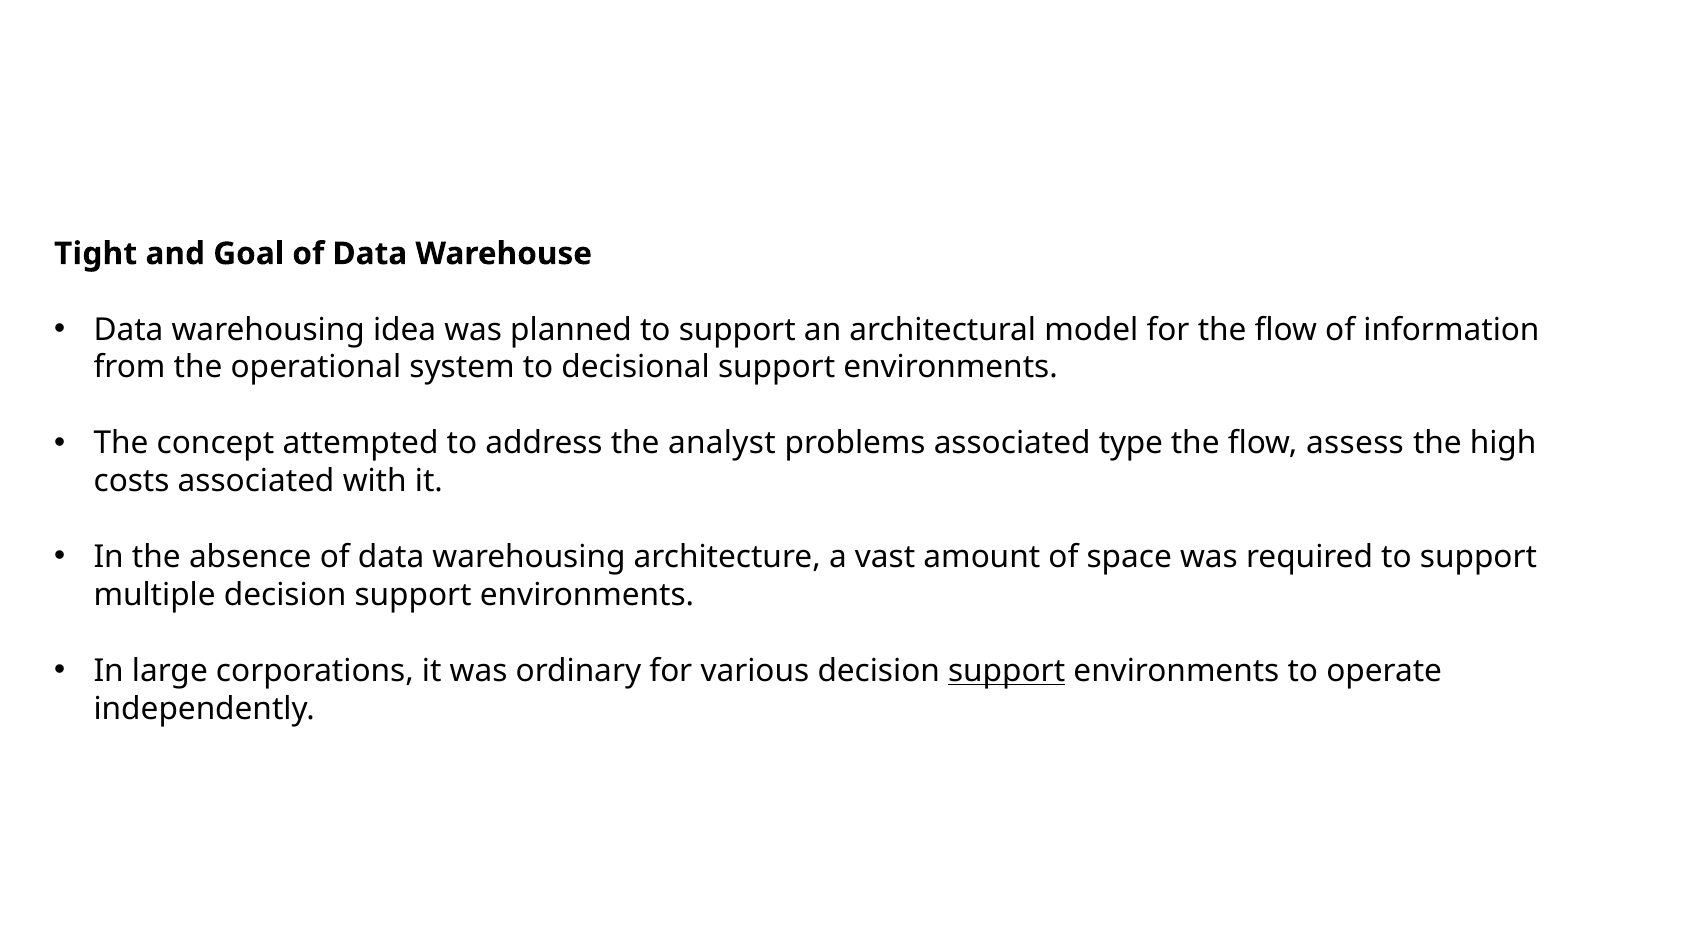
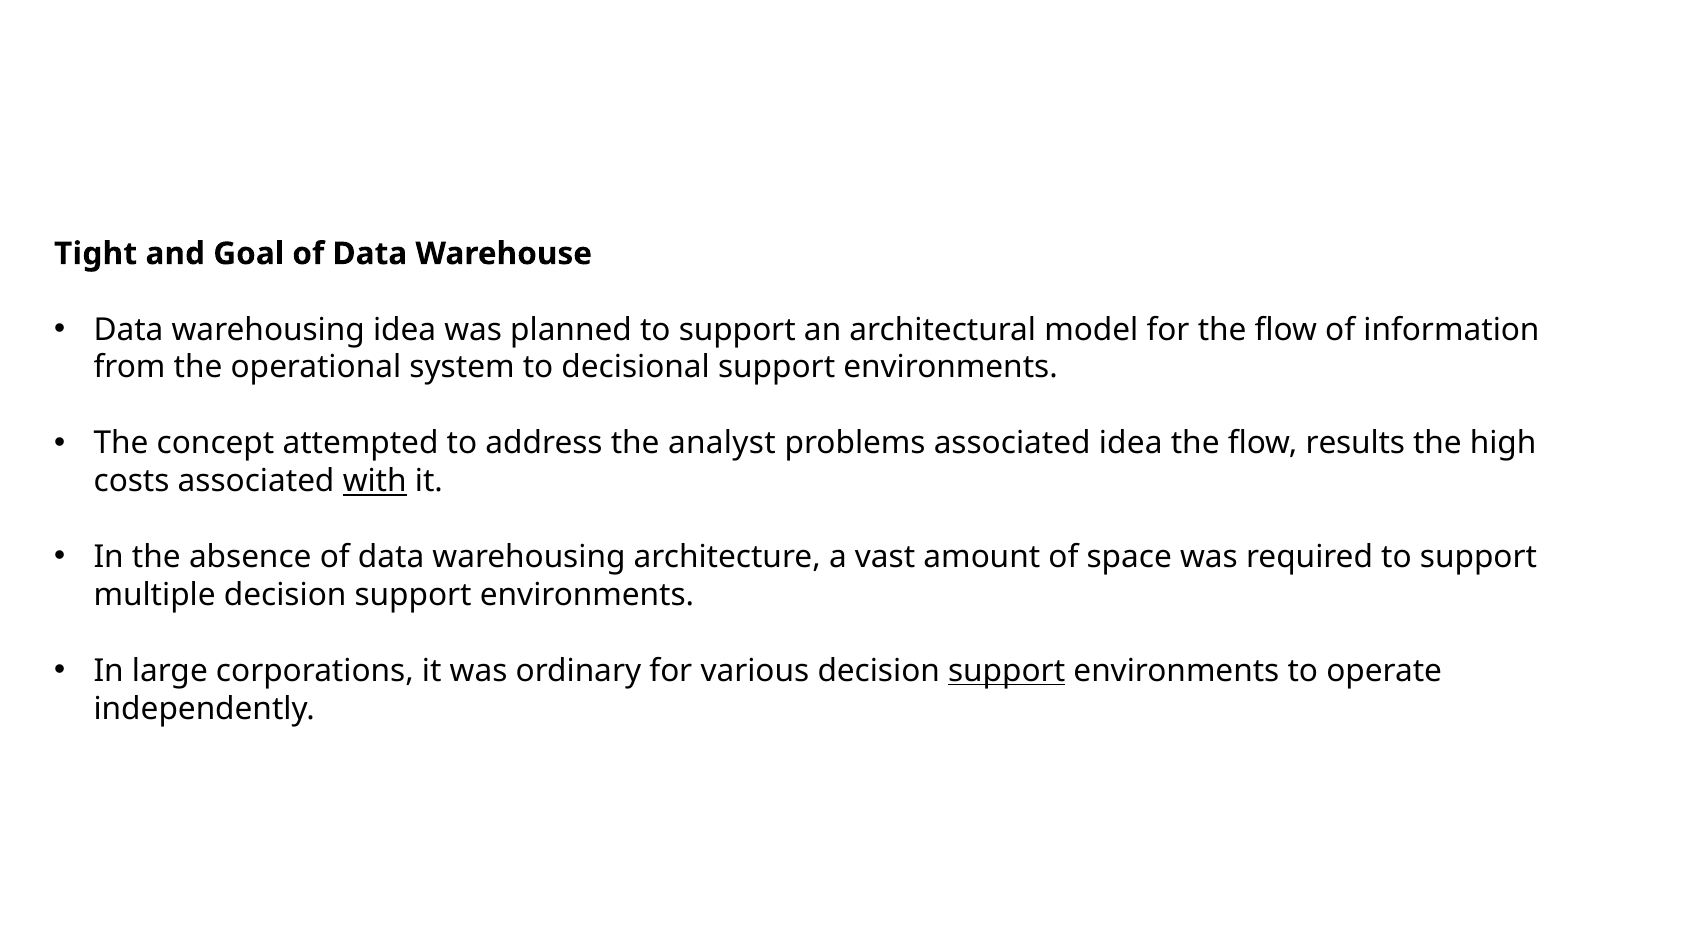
associated type: type -> idea
assess: assess -> results
with underline: none -> present
